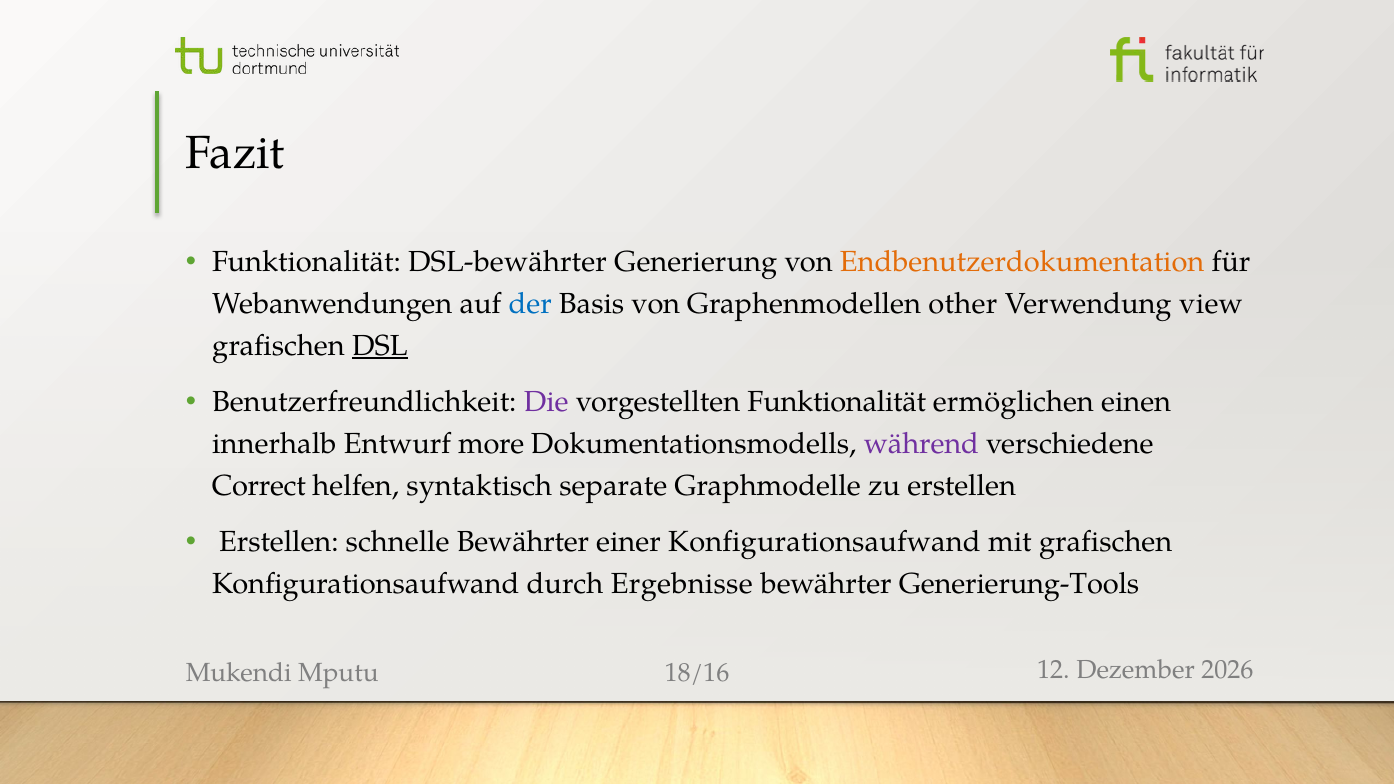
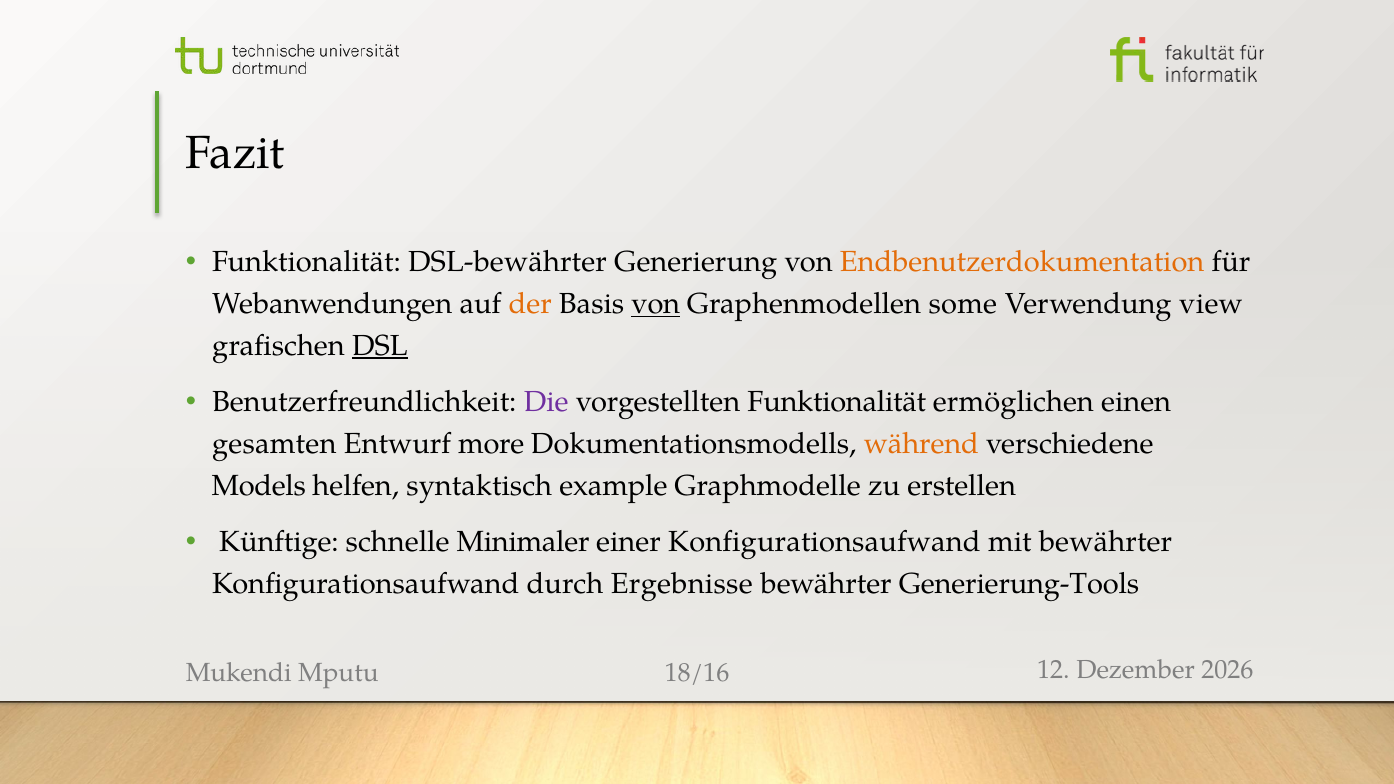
der colour: blue -> orange
von at (656, 304) underline: none -> present
other: other -> some
innerhalb: innerhalb -> gesamten
während colour: purple -> orange
Correct: Correct -> Models
separate: separate -> example
Erstellen at (279, 542): Erstellen -> Künftige
schnelle Bewährter: Bewährter -> Minimaler
mit grafischen: grafischen -> bewährter
